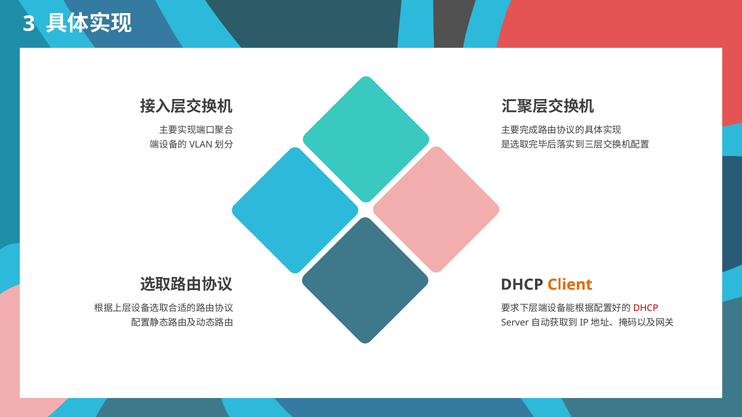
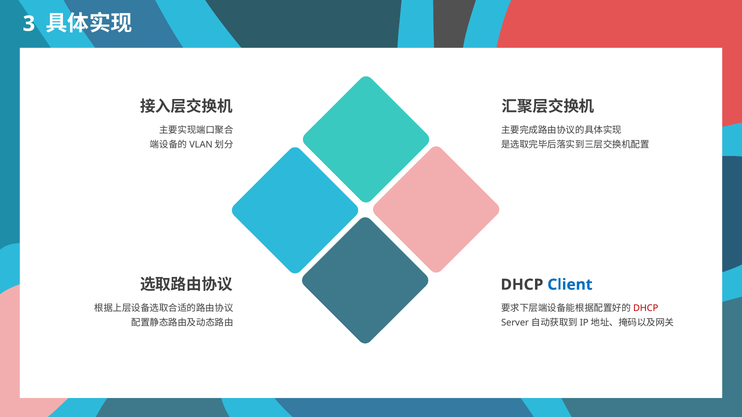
Client colour: orange -> blue
